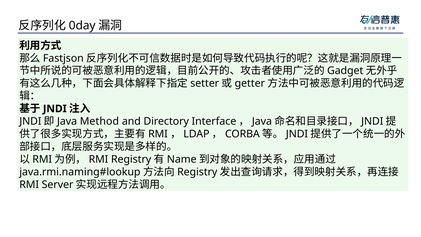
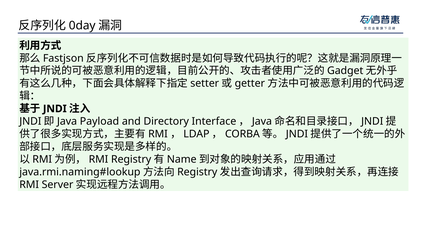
Method: Method -> Payload
